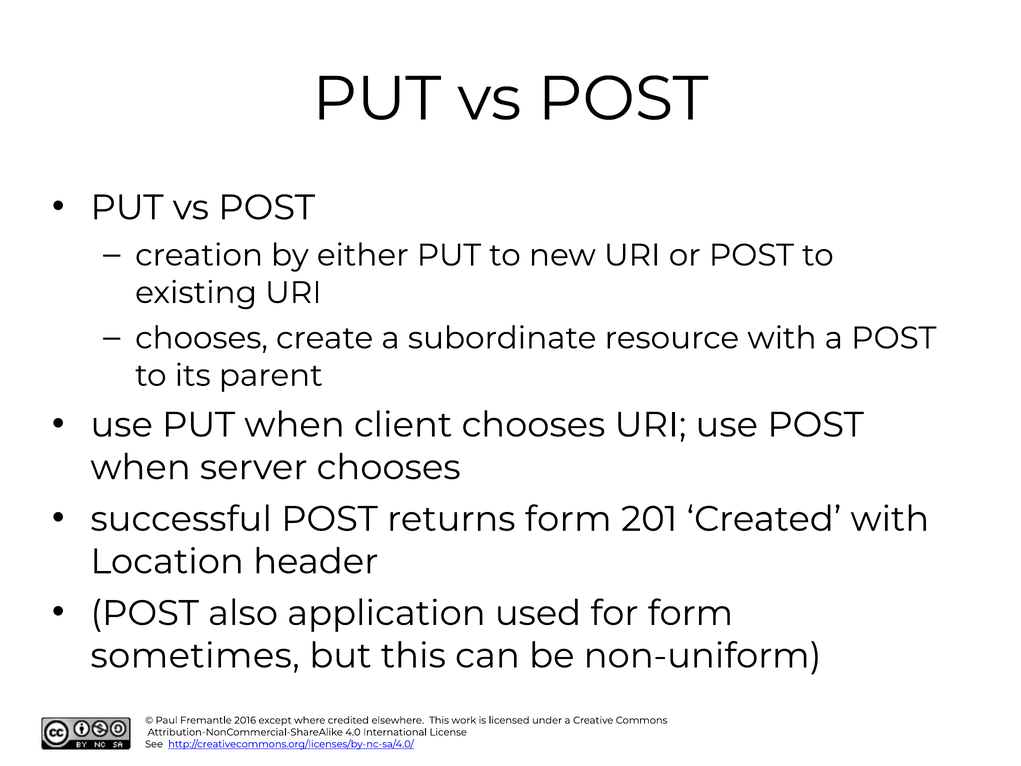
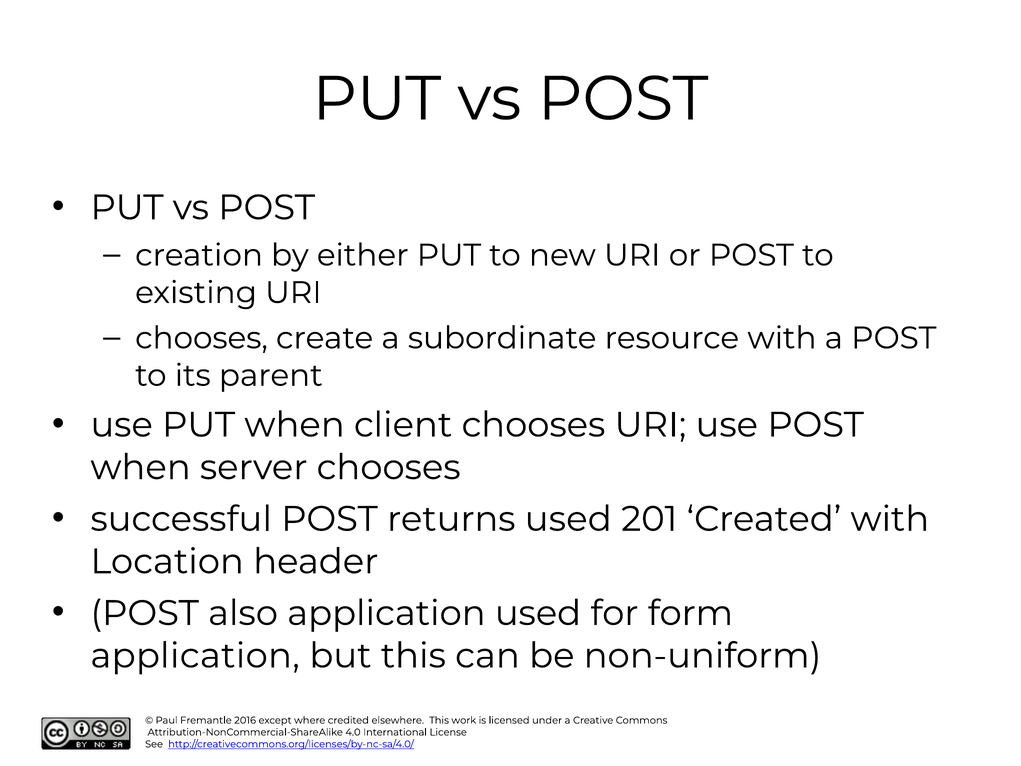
returns form: form -> used
sometimes at (195, 656): sometimes -> application
